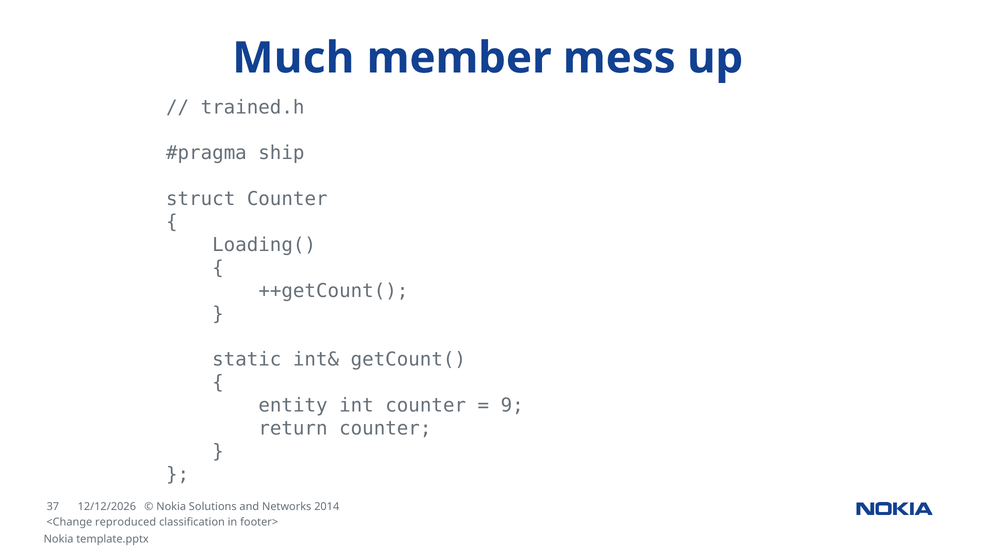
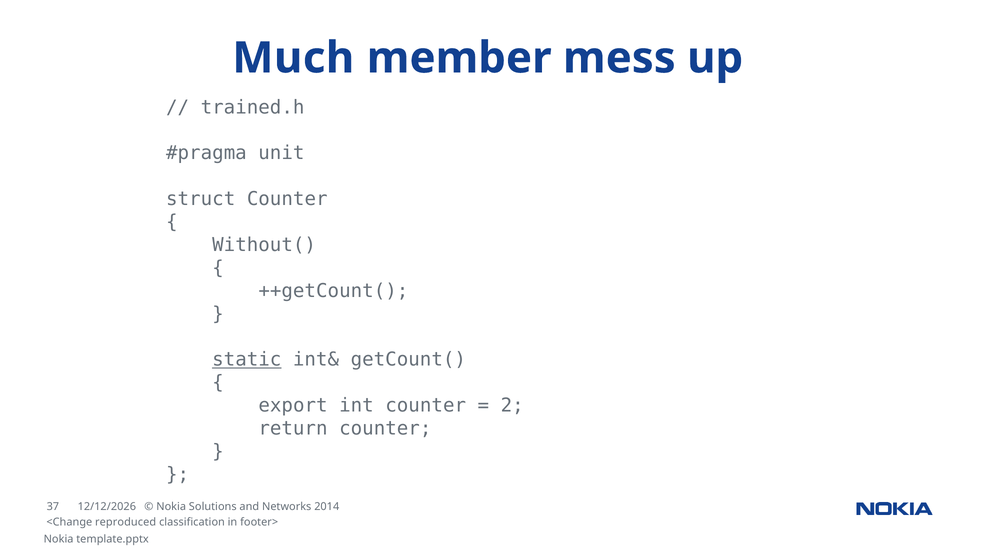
ship: ship -> unit
Loading(: Loading( -> Without(
static underline: none -> present
entity: entity -> export
9: 9 -> 2
